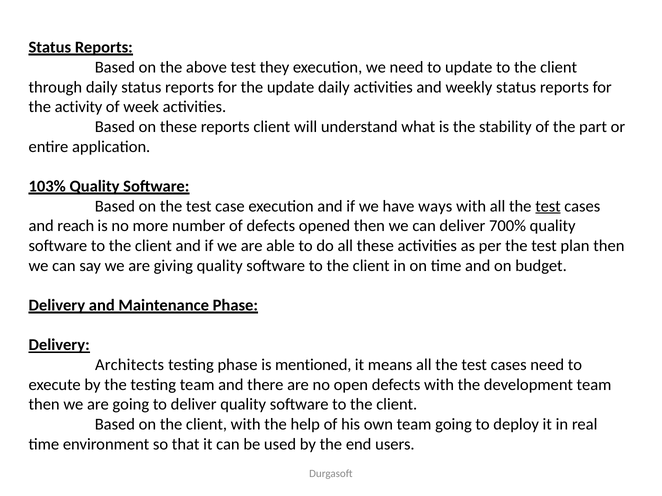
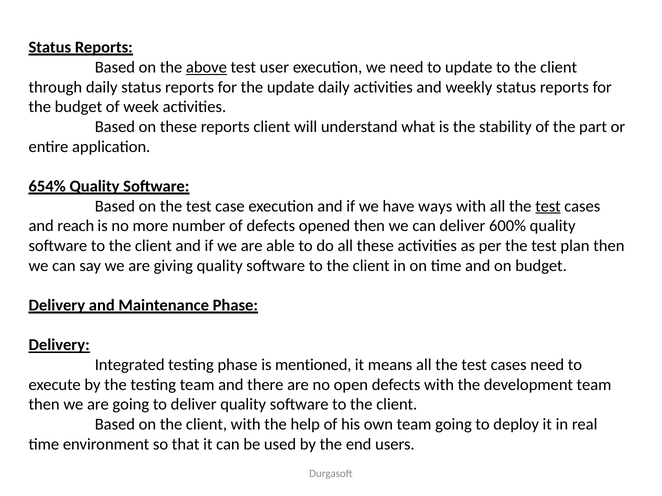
above underline: none -> present
they: they -> user
the activity: activity -> budget
103%: 103% -> 654%
700%: 700% -> 600%
Architects: Architects -> Integrated
